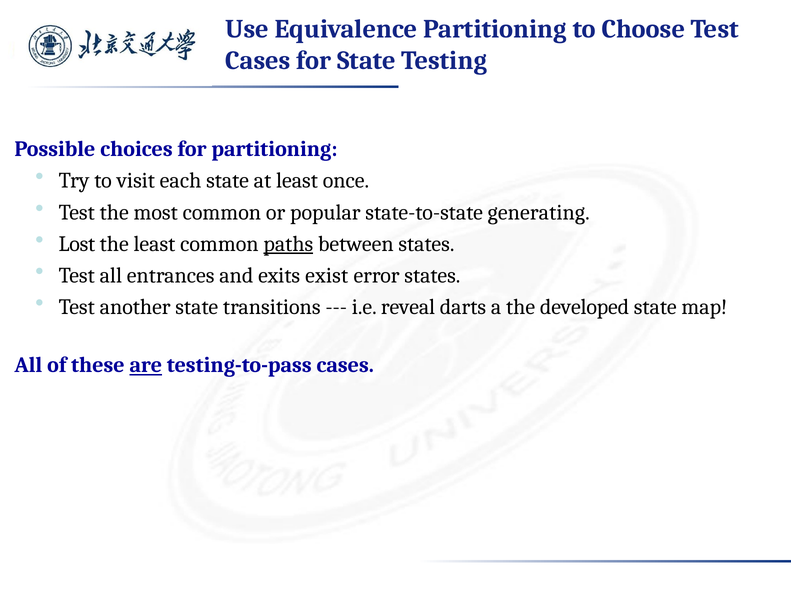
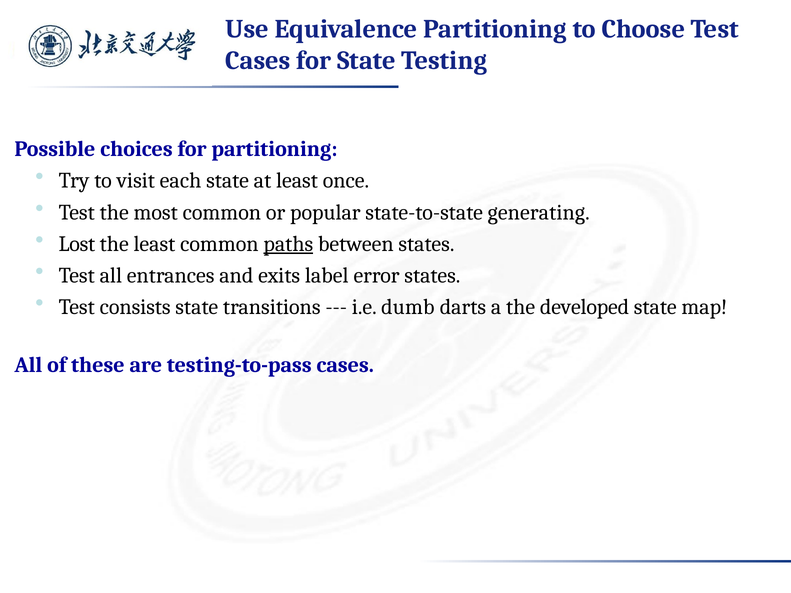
exist: exist -> label
another: another -> consists
reveal: reveal -> dumb
are underline: present -> none
